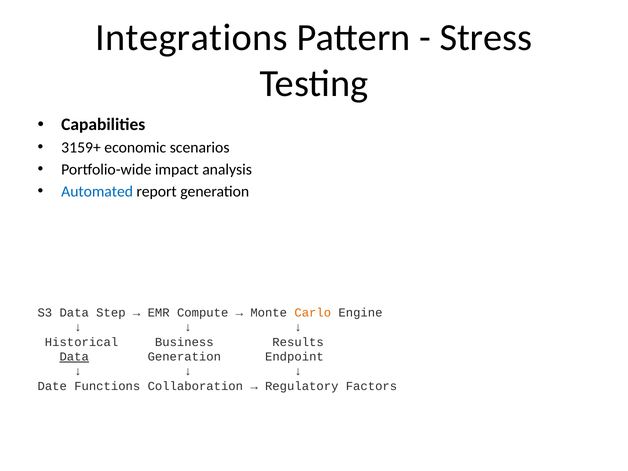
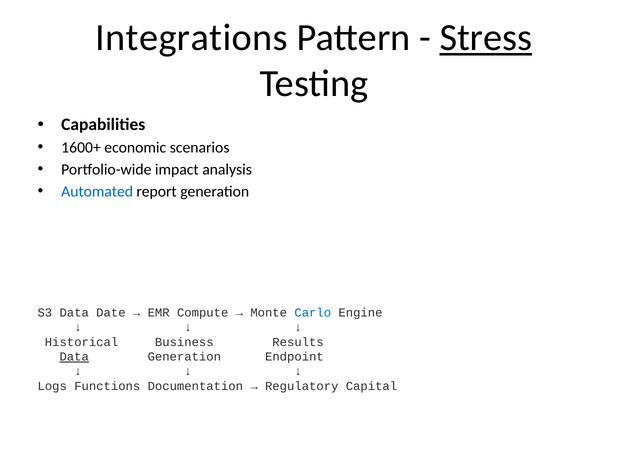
Stress underline: none -> present
3159+: 3159+ -> 1600+
Step: Step -> Date
Carlo colour: orange -> blue
Date: Date -> Logs
Collaboration: Collaboration -> Documentation
Factors: Factors -> Capital
